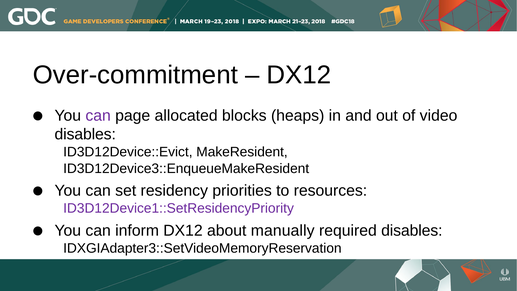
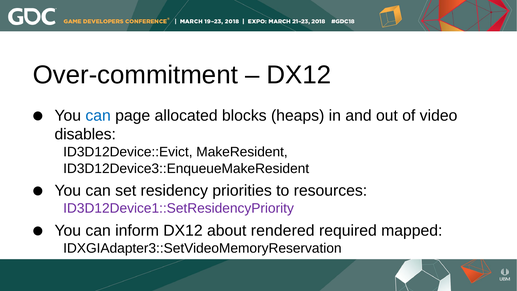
can at (98, 115) colour: purple -> blue
manually: manually -> rendered
required disables: disables -> mapped
